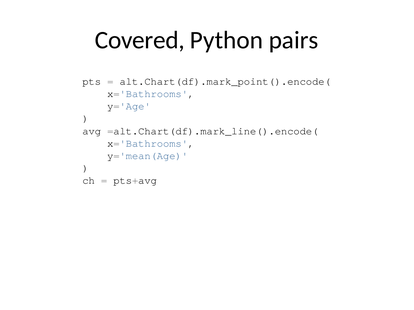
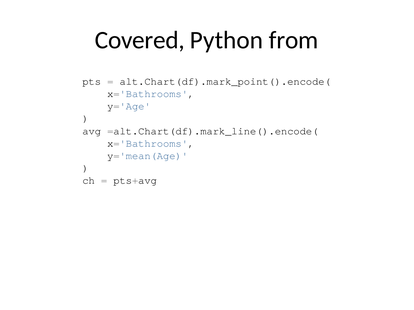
pairs: pairs -> from
